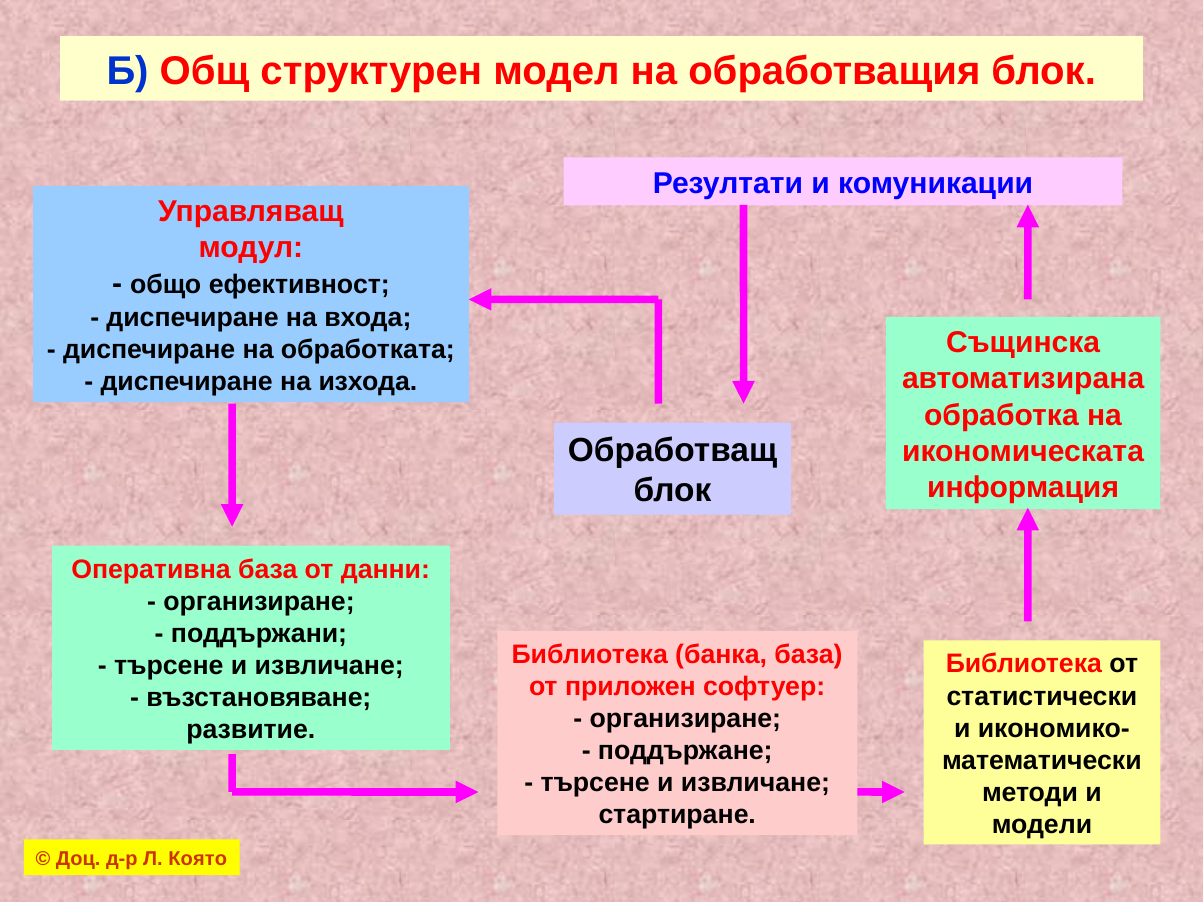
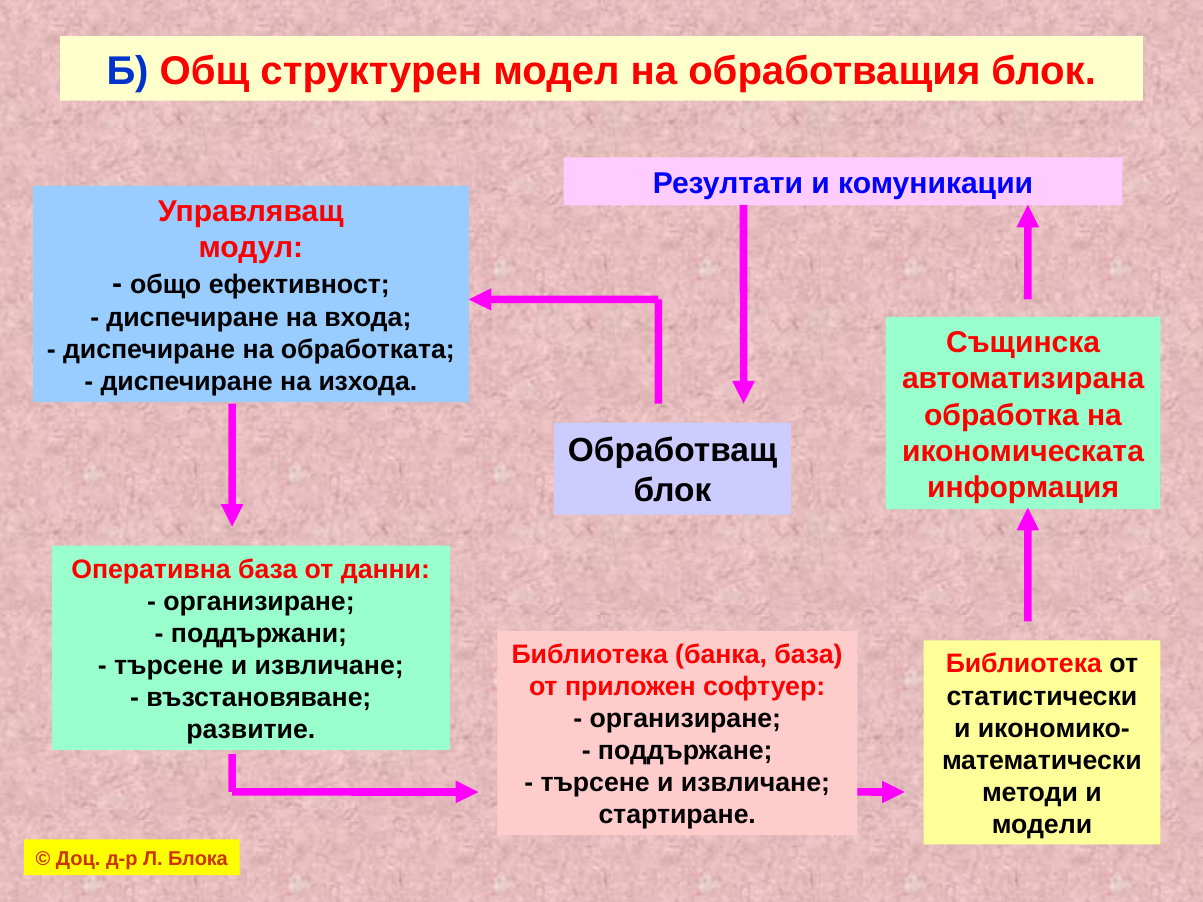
Която: Която -> Блока
